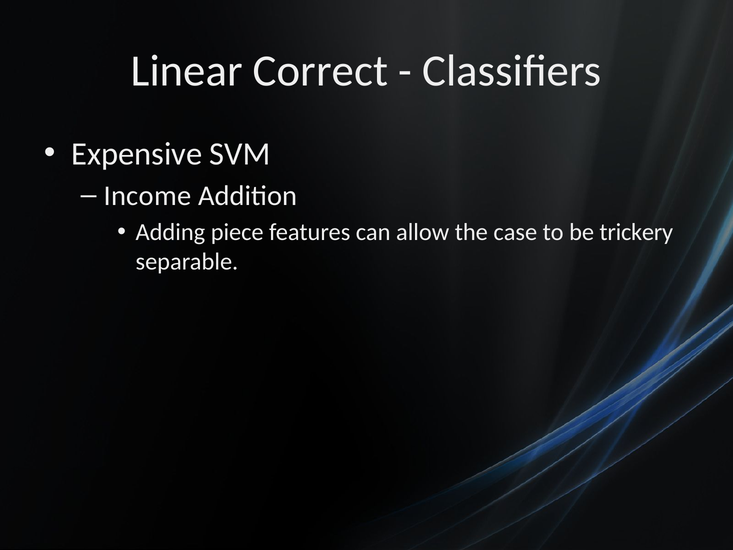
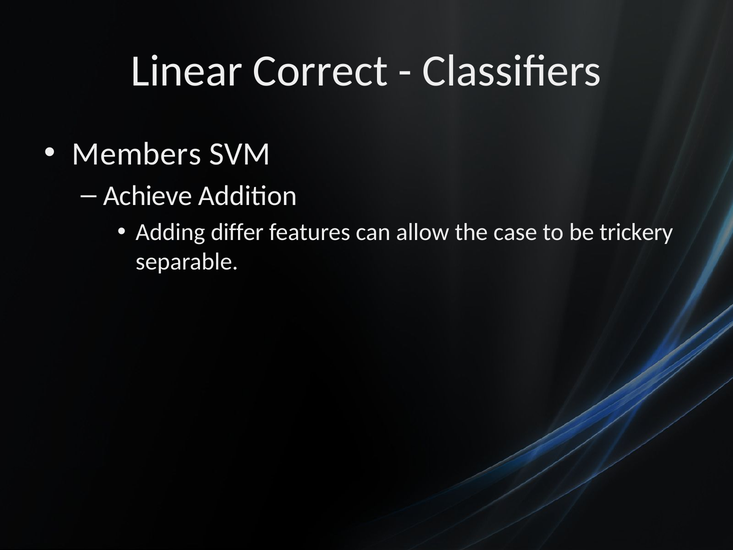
Expensive: Expensive -> Members
Income: Income -> Achieve
piece: piece -> differ
